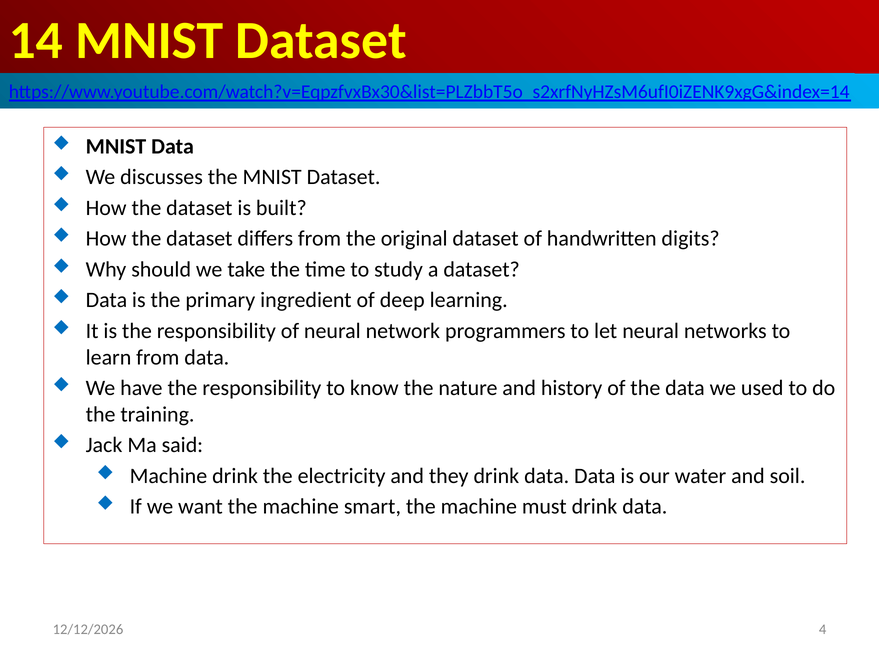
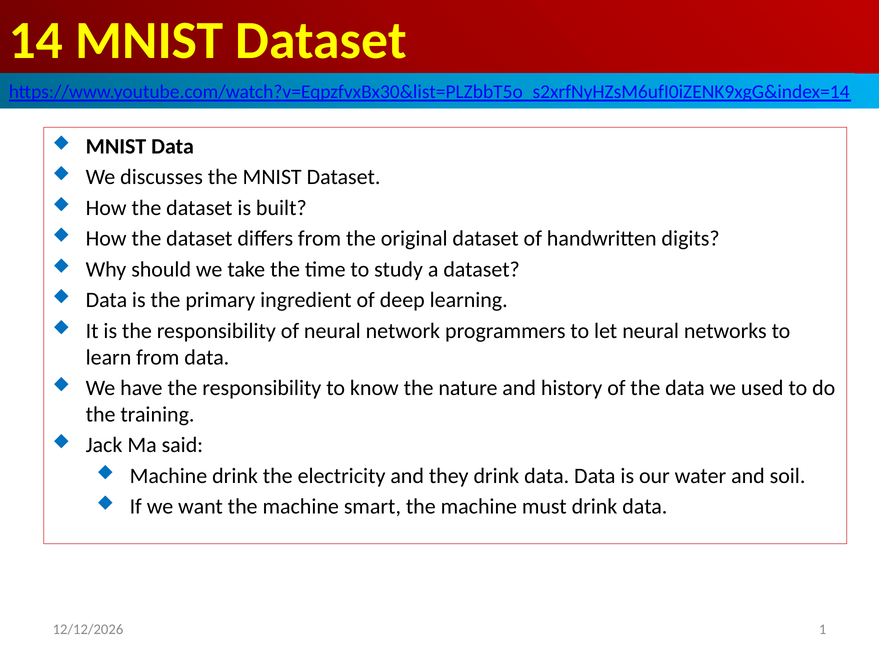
4: 4 -> 1
